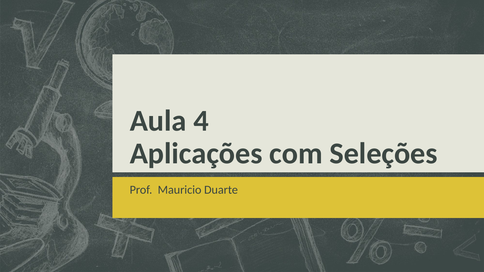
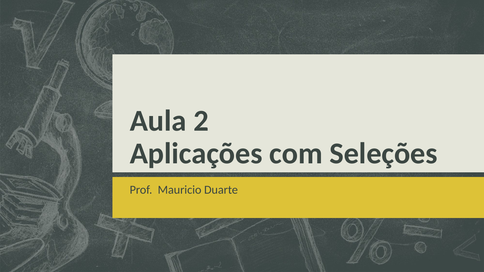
4: 4 -> 2
